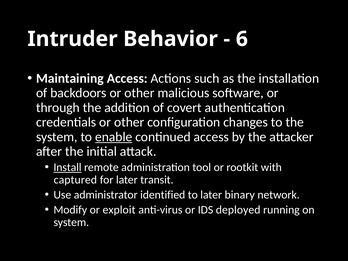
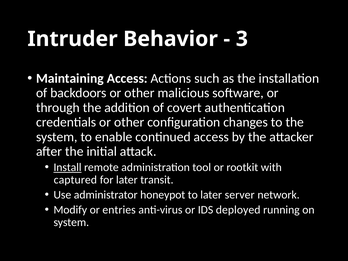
6: 6 -> 3
enable underline: present -> none
identified: identified -> honeypot
binary: binary -> server
exploit: exploit -> entries
